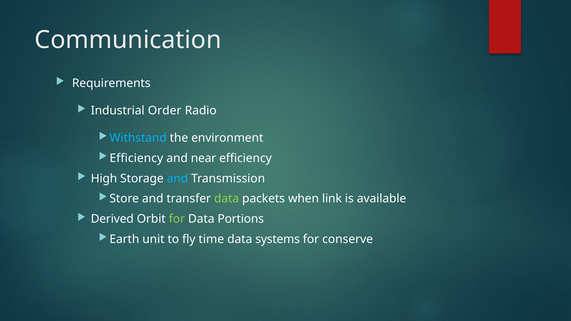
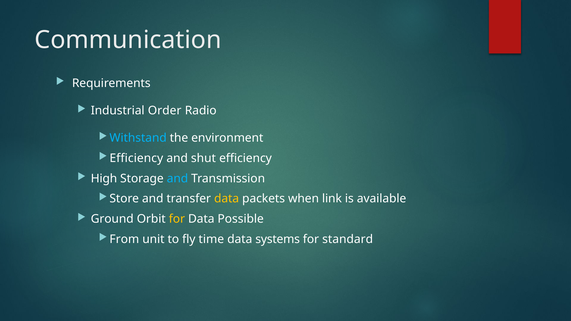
near: near -> shut
data at (227, 199) colour: light green -> yellow
Derived: Derived -> Ground
for at (177, 219) colour: light green -> yellow
Portions: Portions -> Possible
Earth: Earth -> From
conserve: conserve -> standard
